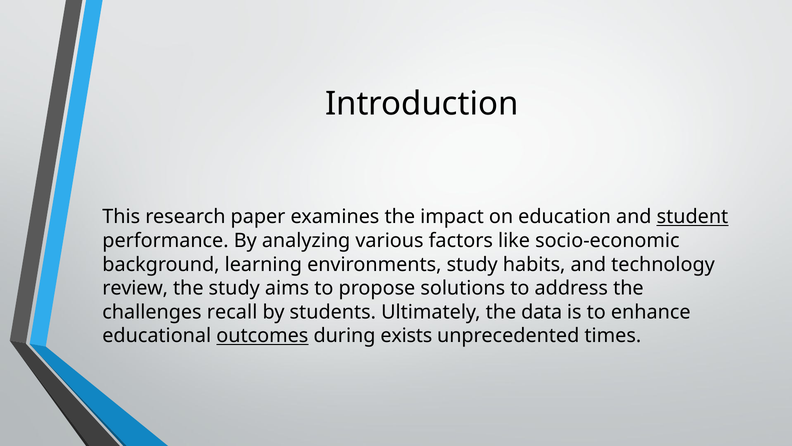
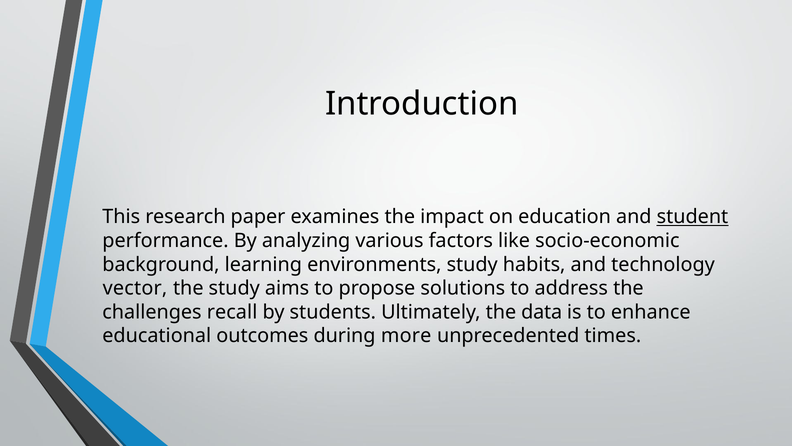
review: review -> vector
outcomes underline: present -> none
exists: exists -> more
